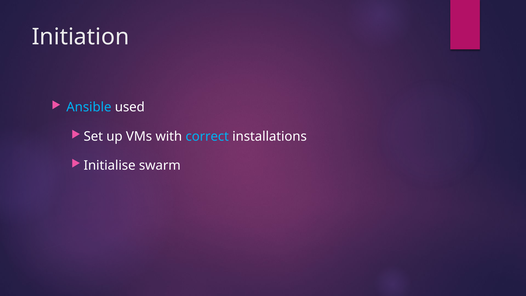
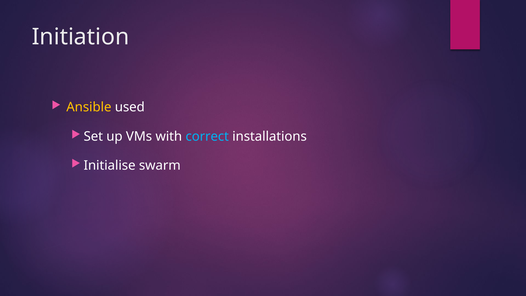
Ansible colour: light blue -> yellow
